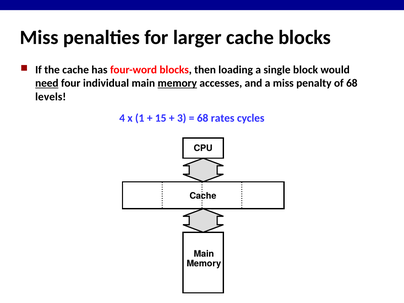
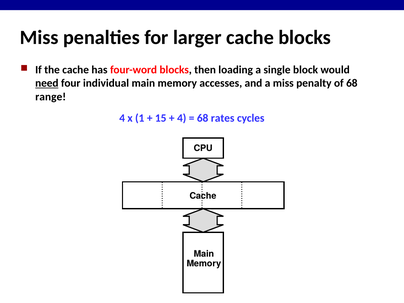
memory at (177, 83) underline: present -> none
levels: levels -> range
3 at (182, 118): 3 -> 4
